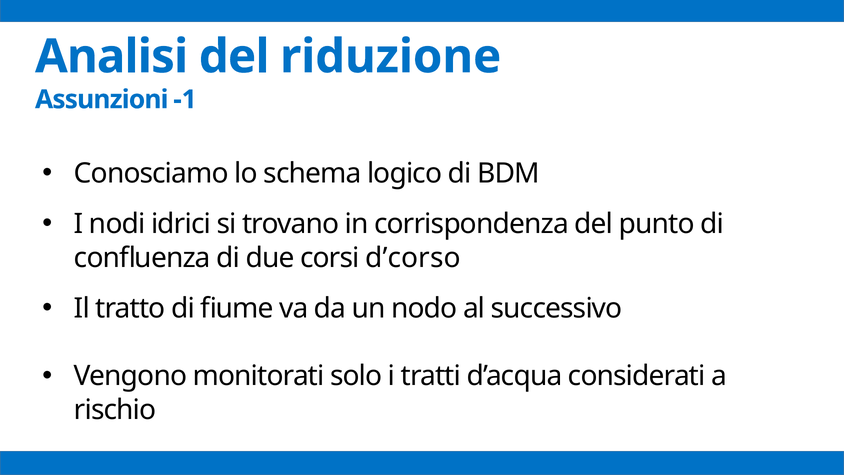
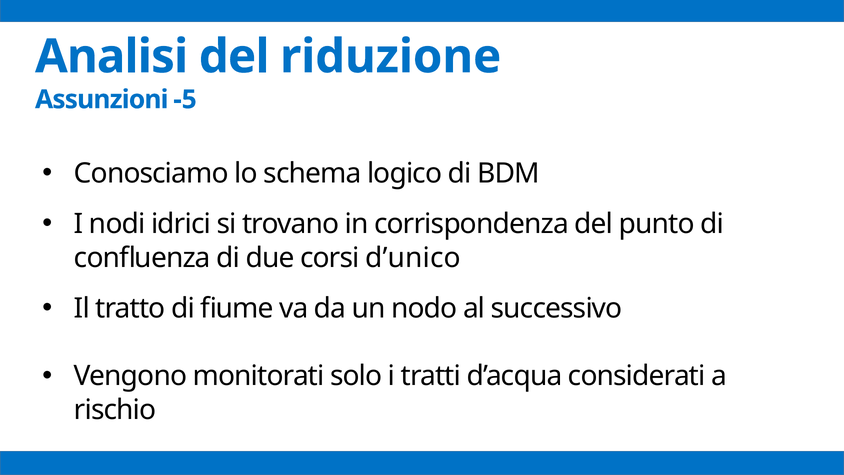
-1: -1 -> -5
d’corso: d’corso -> d’unico
